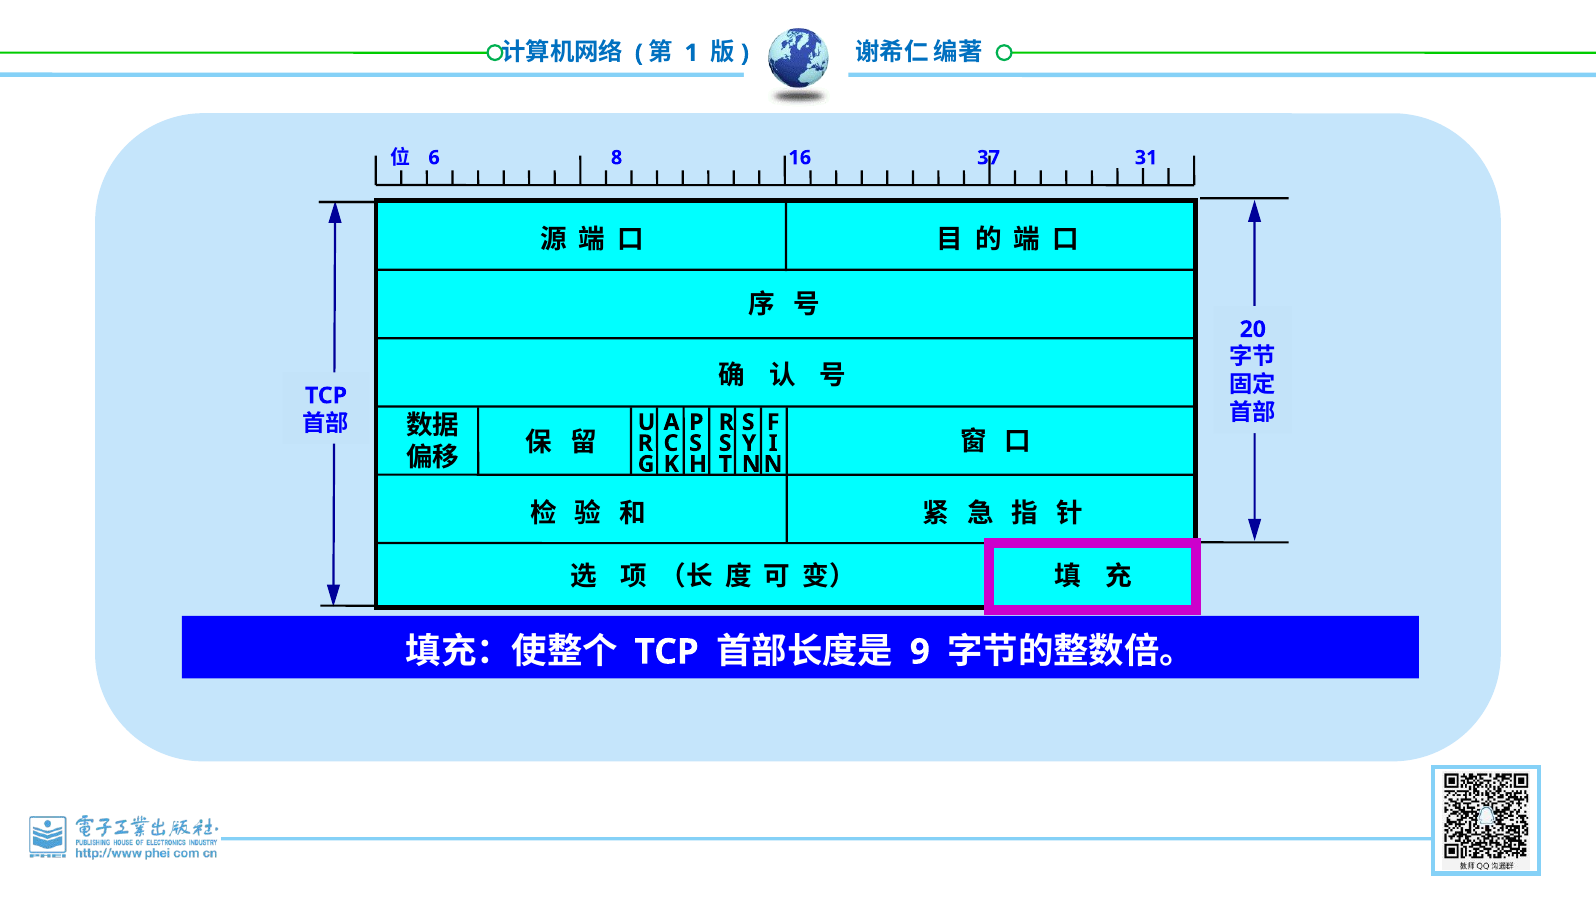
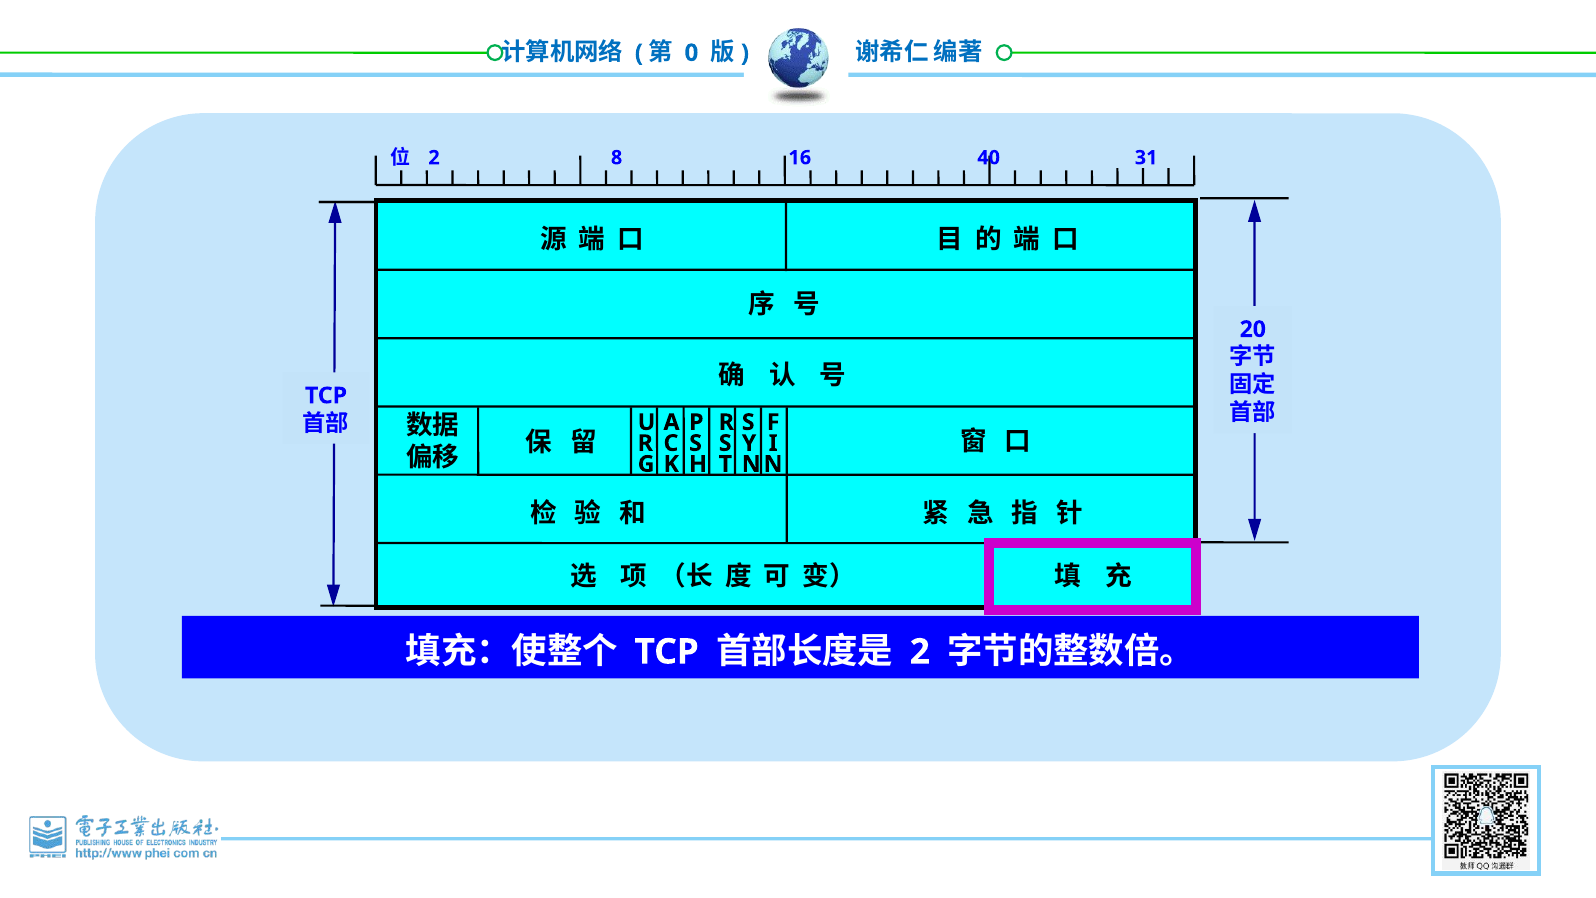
1: 1 -> 0
6 at (434, 158): 6 -> 2
37: 37 -> 40
9 at (920, 652): 9 -> 2
